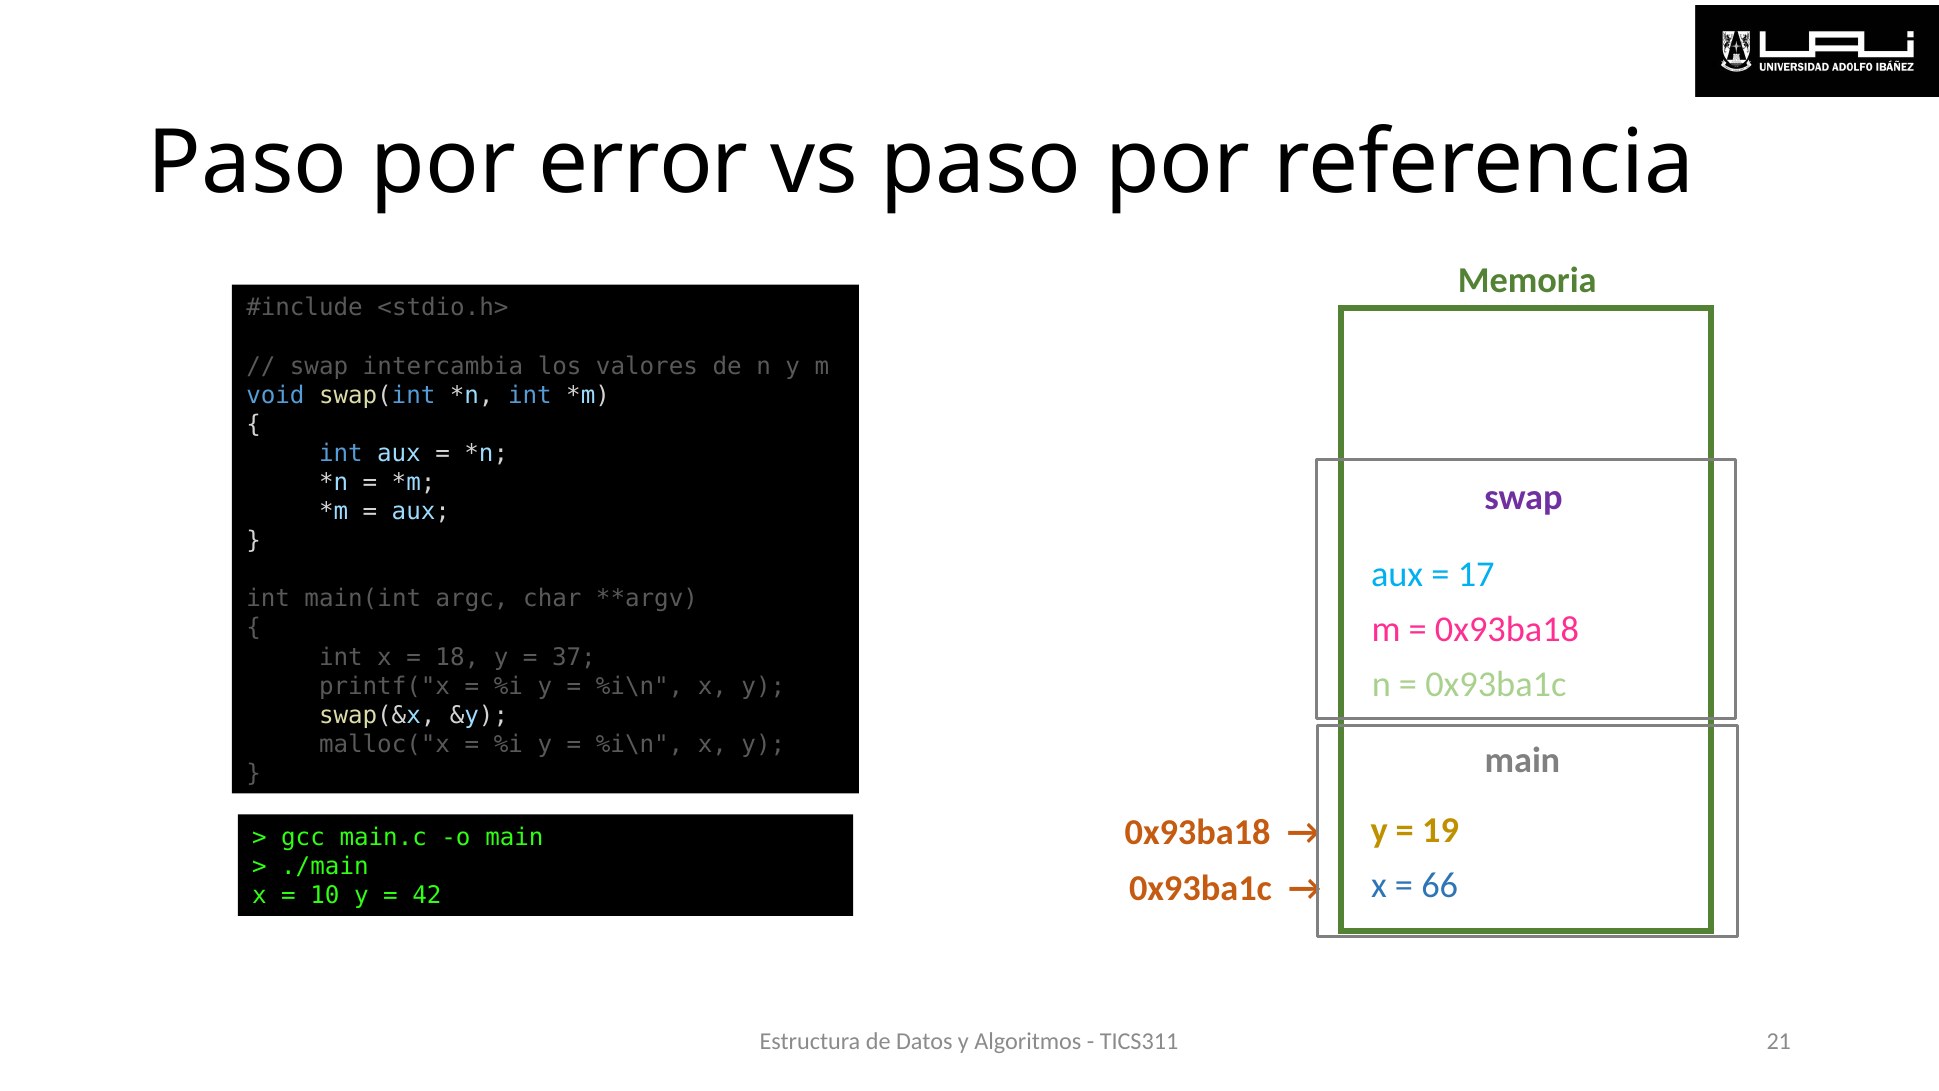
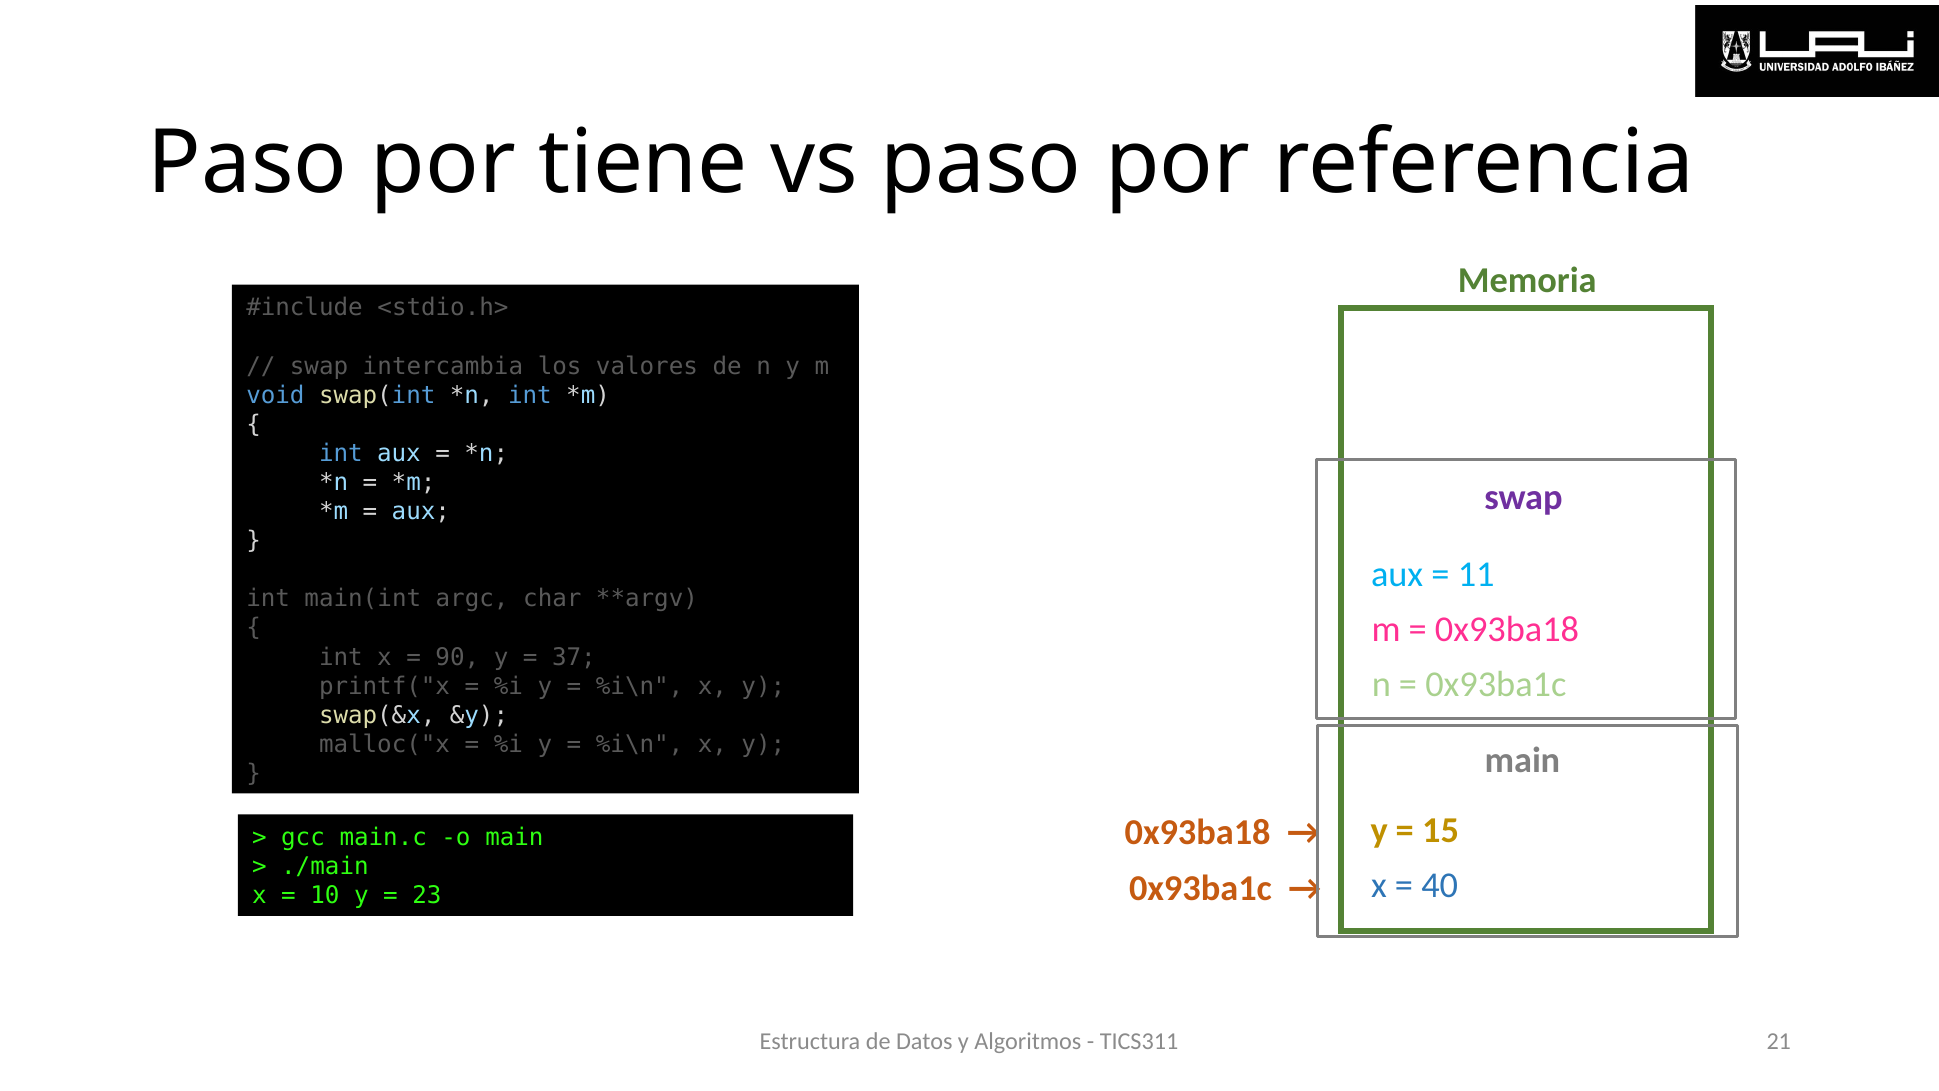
error: error -> tiene
17: 17 -> 11
18: 18 -> 90
19: 19 -> 15
66: 66 -> 40
42: 42 -> 23
